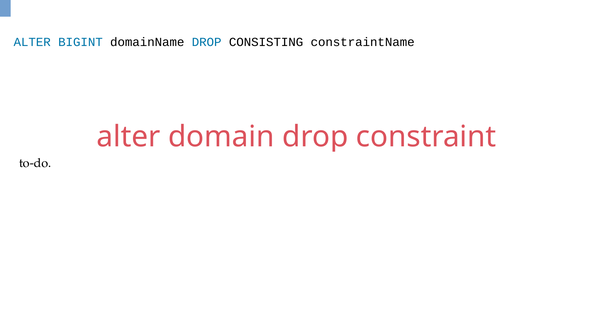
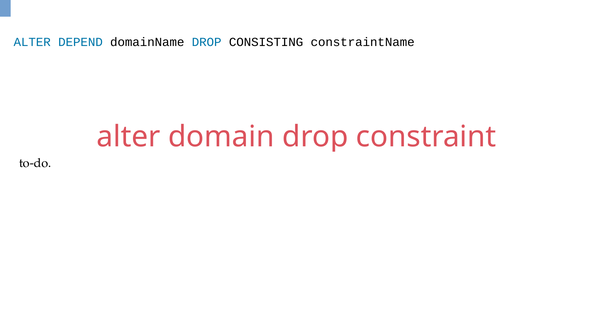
BIGINT: BIGINT -> DEPEND
